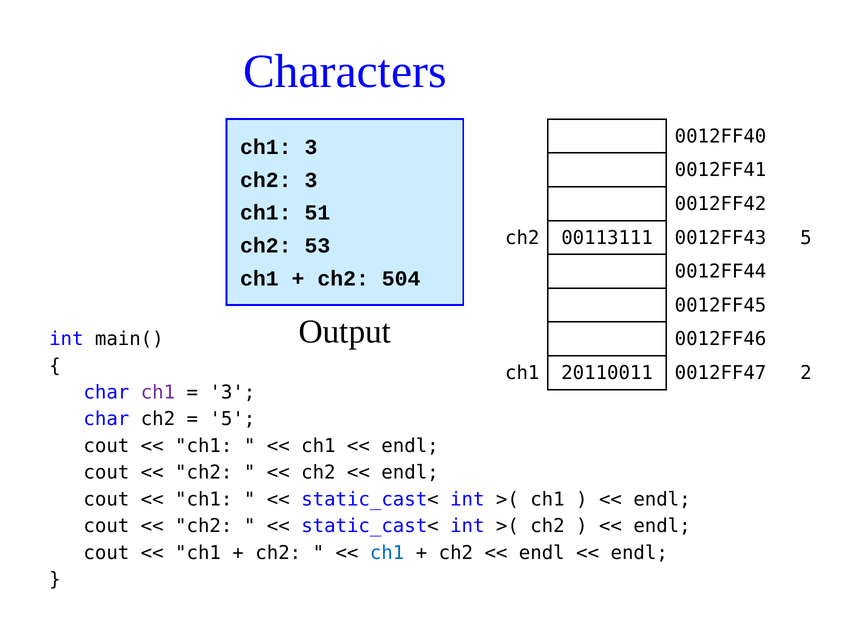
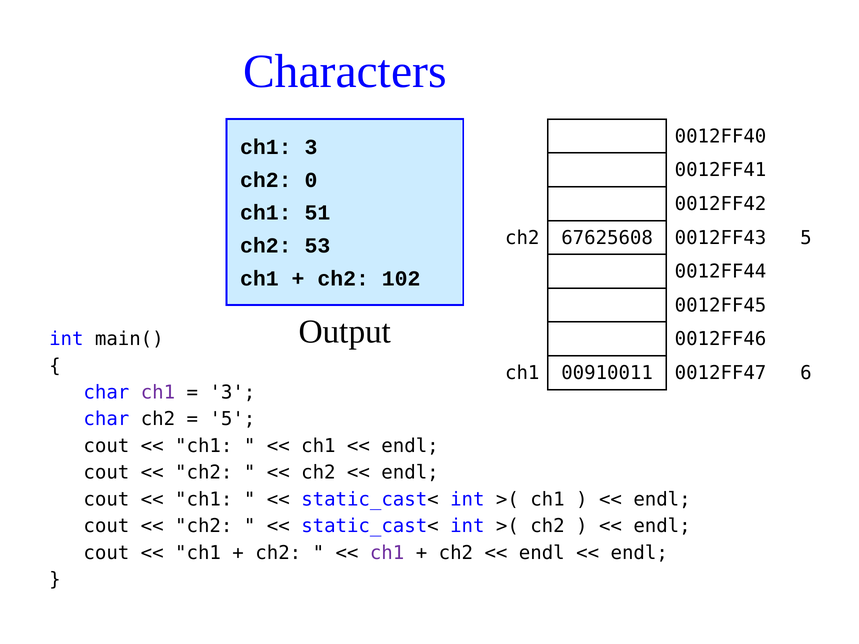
ch2 3: 3 -> 0
00113111: 00113111 -> 67625608
504: 504 -> 102
20110011: 20110011 -> 00910011
2: 2 -> 6
ch1 at (387, 553) colour: blue -> purple
